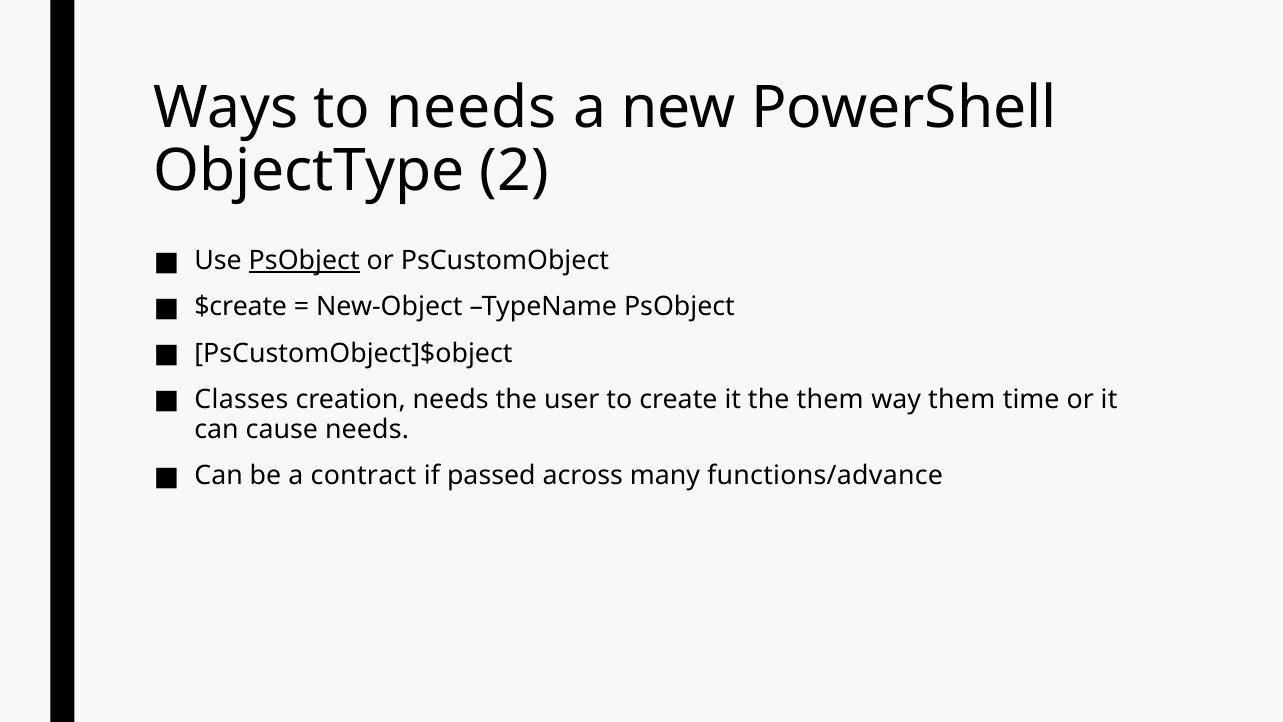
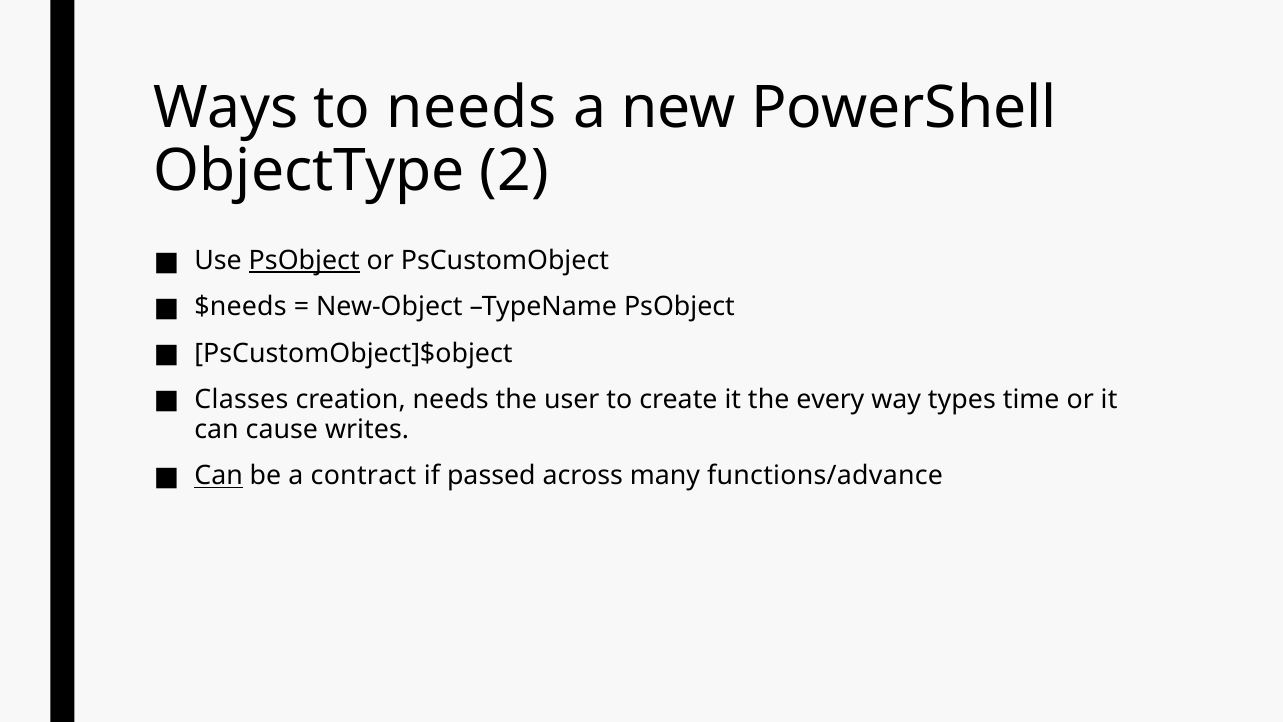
$create: $create -> $needs
the them: them -> every
way them: them -> types
cause needs: needs -> writes
Can at (219, 476) underline: none -> present
